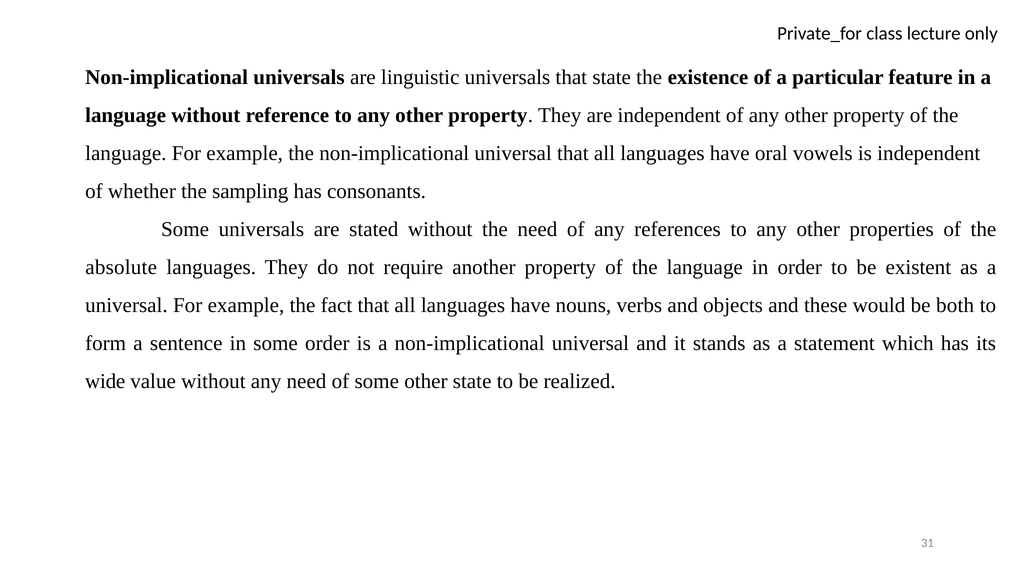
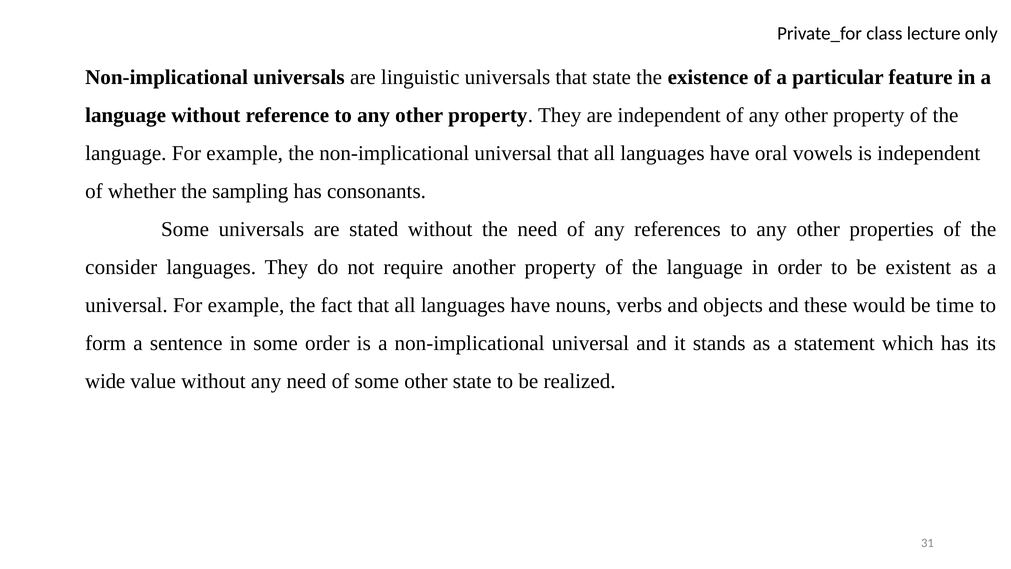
absolute: absolute -> consider
both: both -> time
